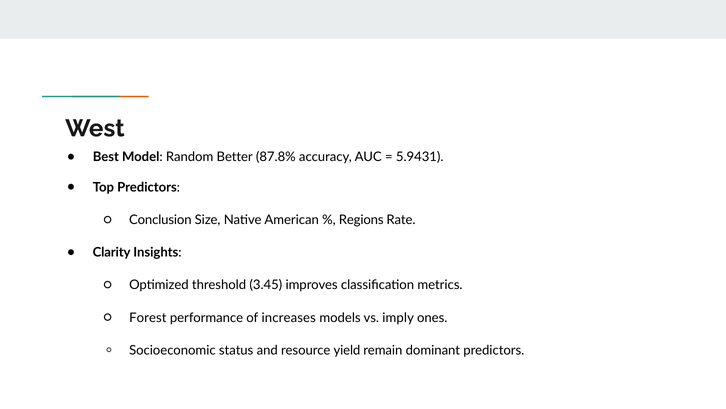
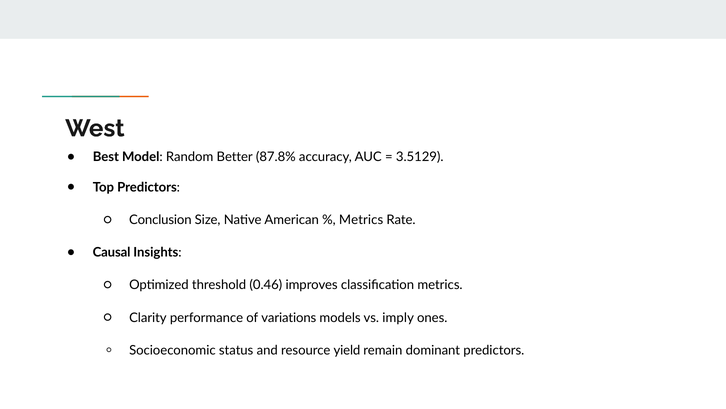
5.9431: 5.9431 -> 3.5129
Regions at (361, 220): Regions -> Metrics
Clarity: Clarity -> Causal
3.45: 3.45 -> 0.46
Forest: Forest -> Clarity
increases: increases -> variations
